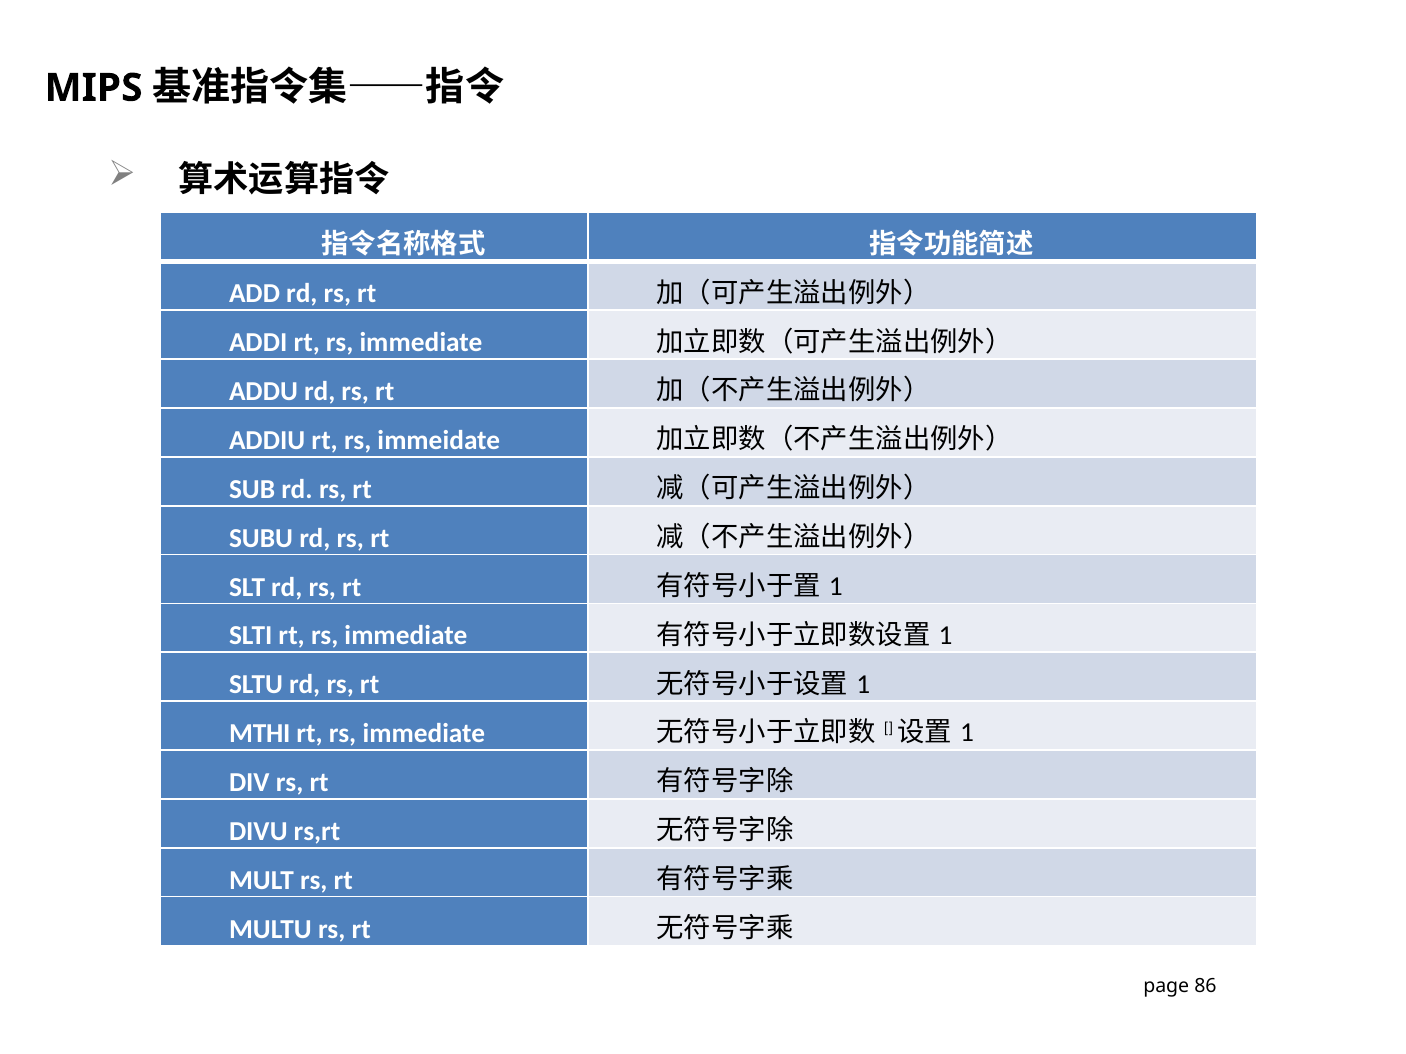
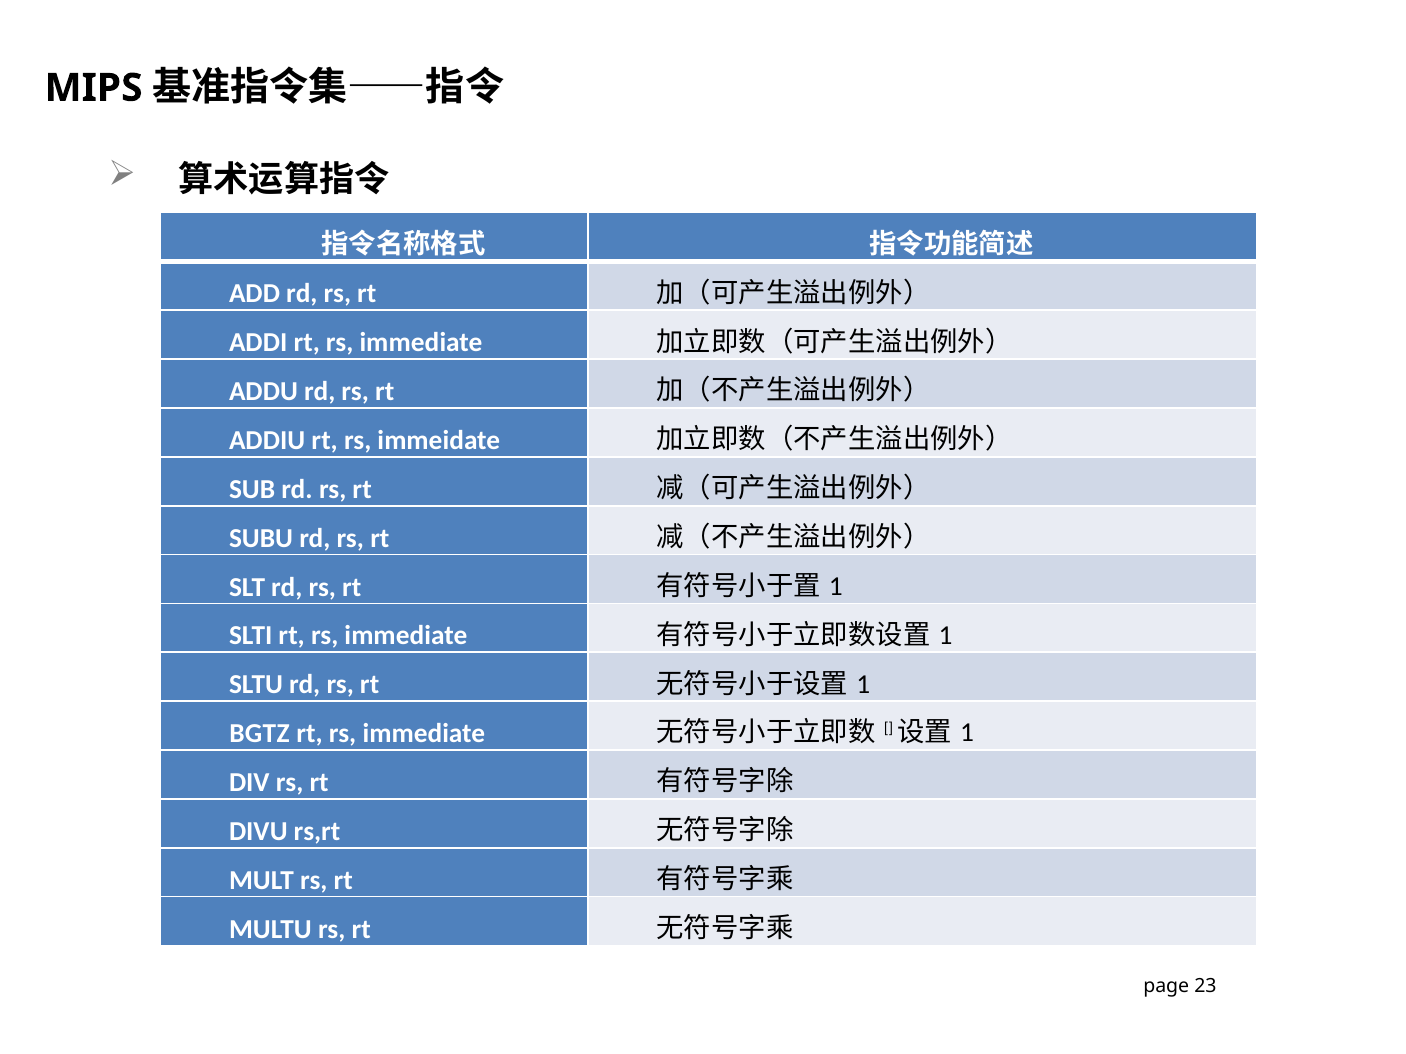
MTHI: MTHI -> BGTZ
86: 86 -> 23
